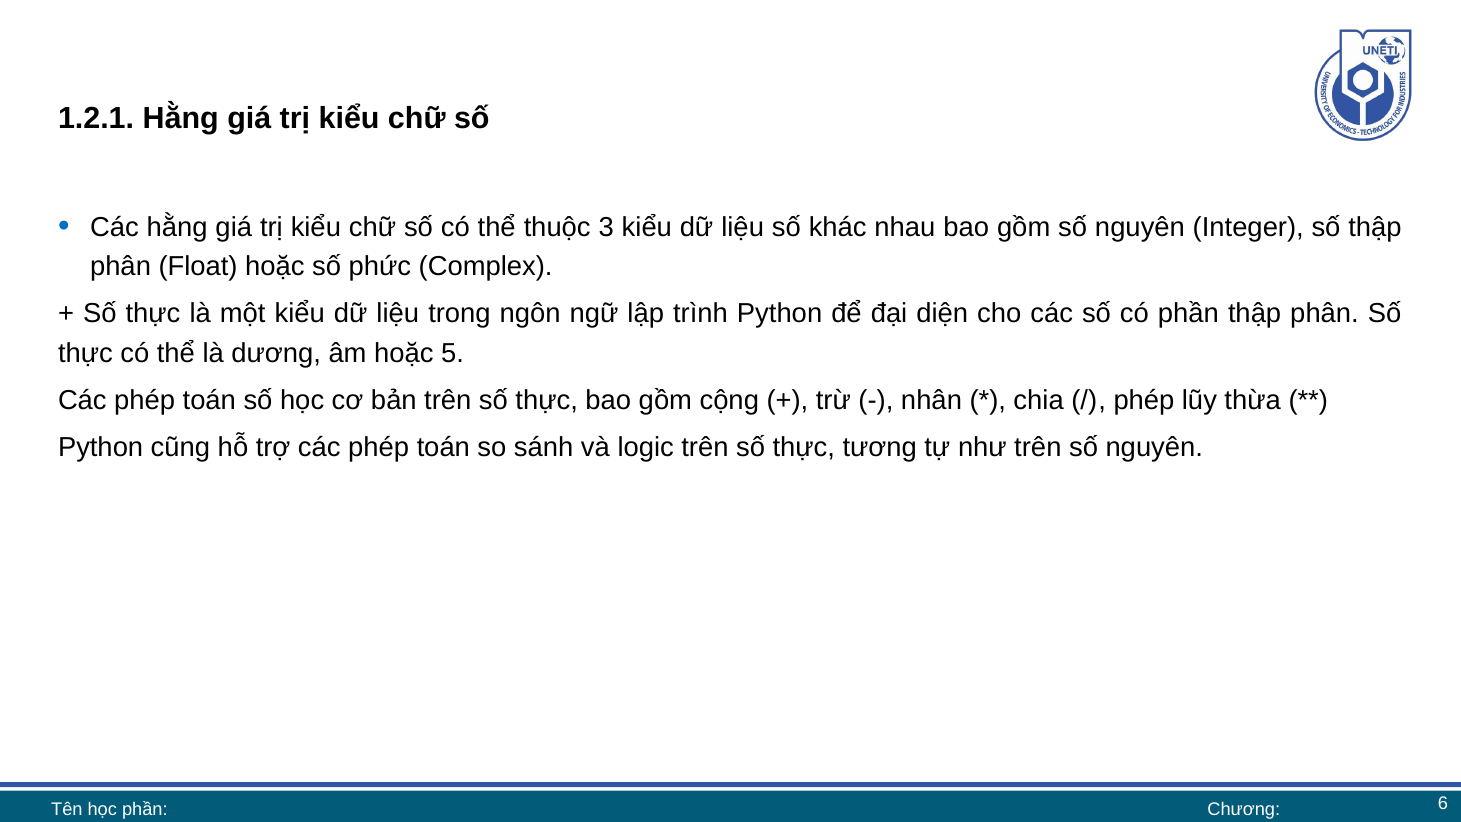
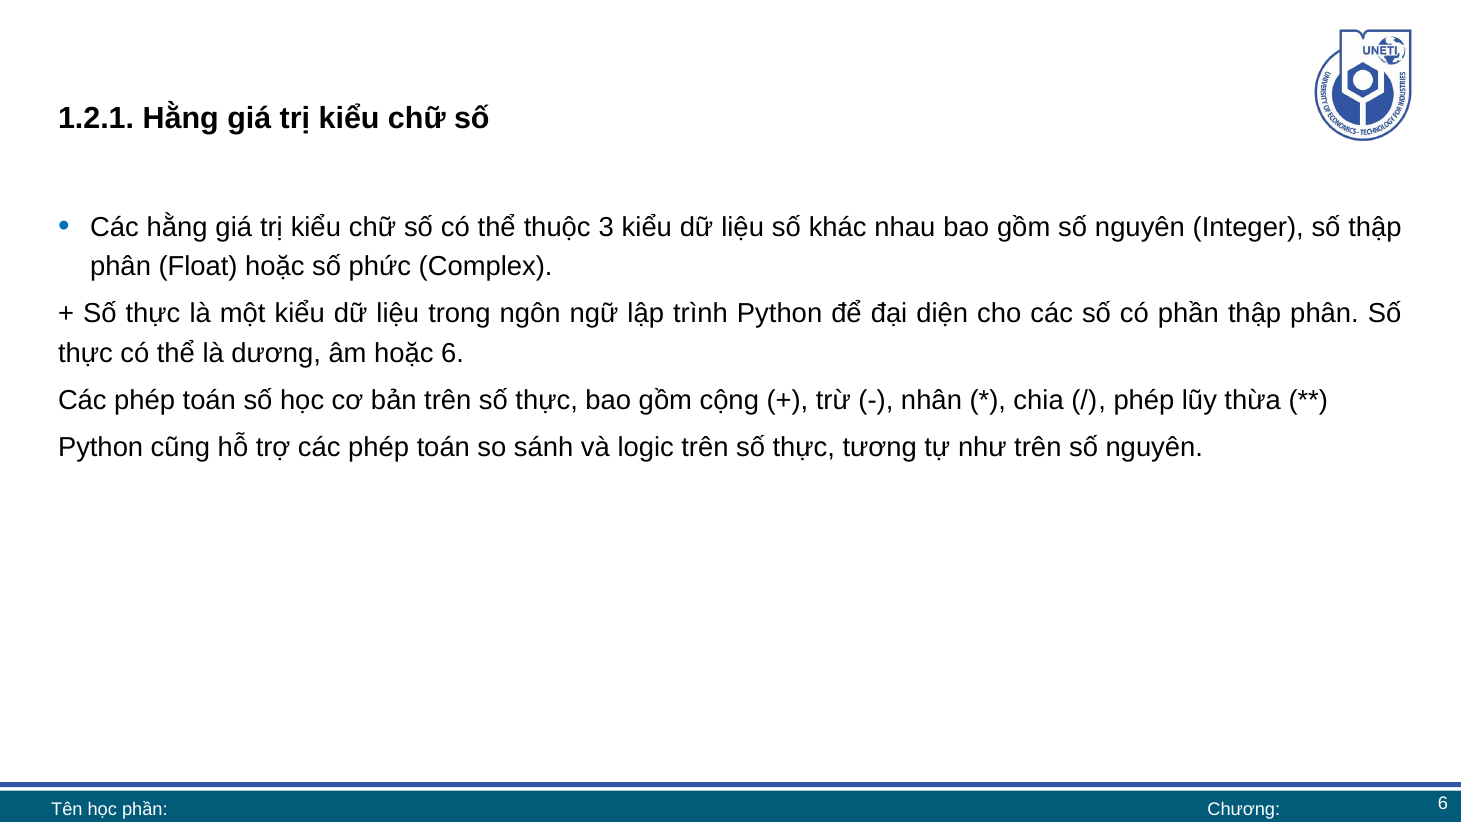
hoặc 5: 5 -> 6
